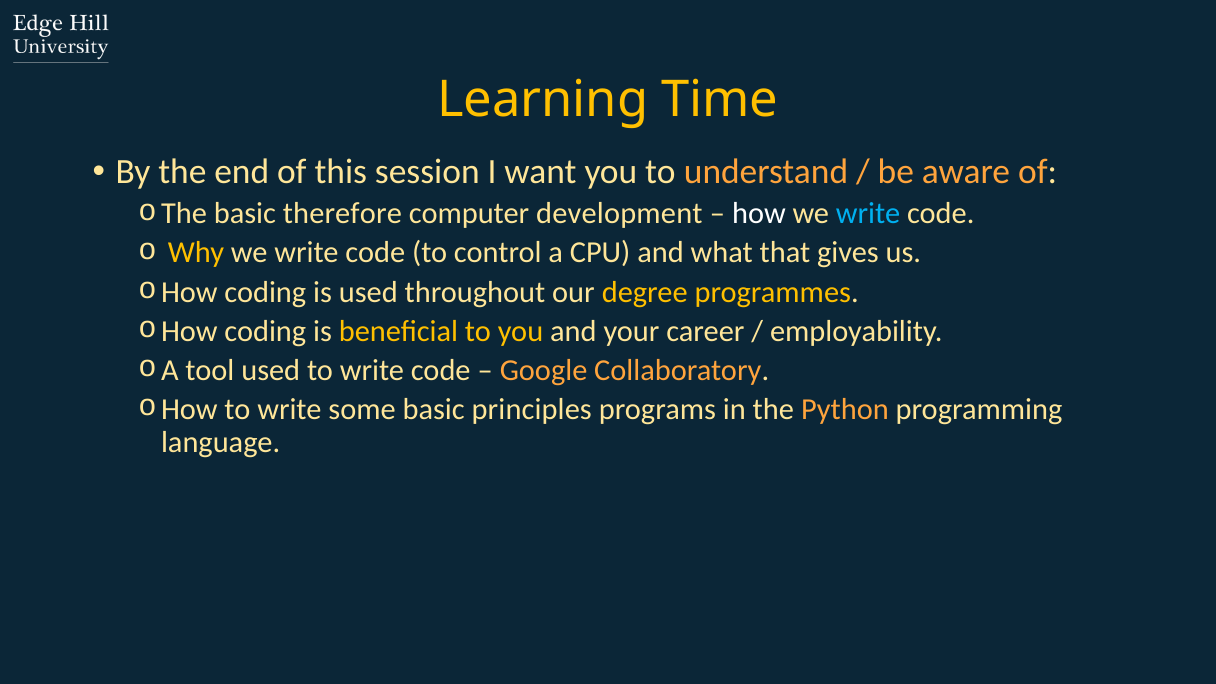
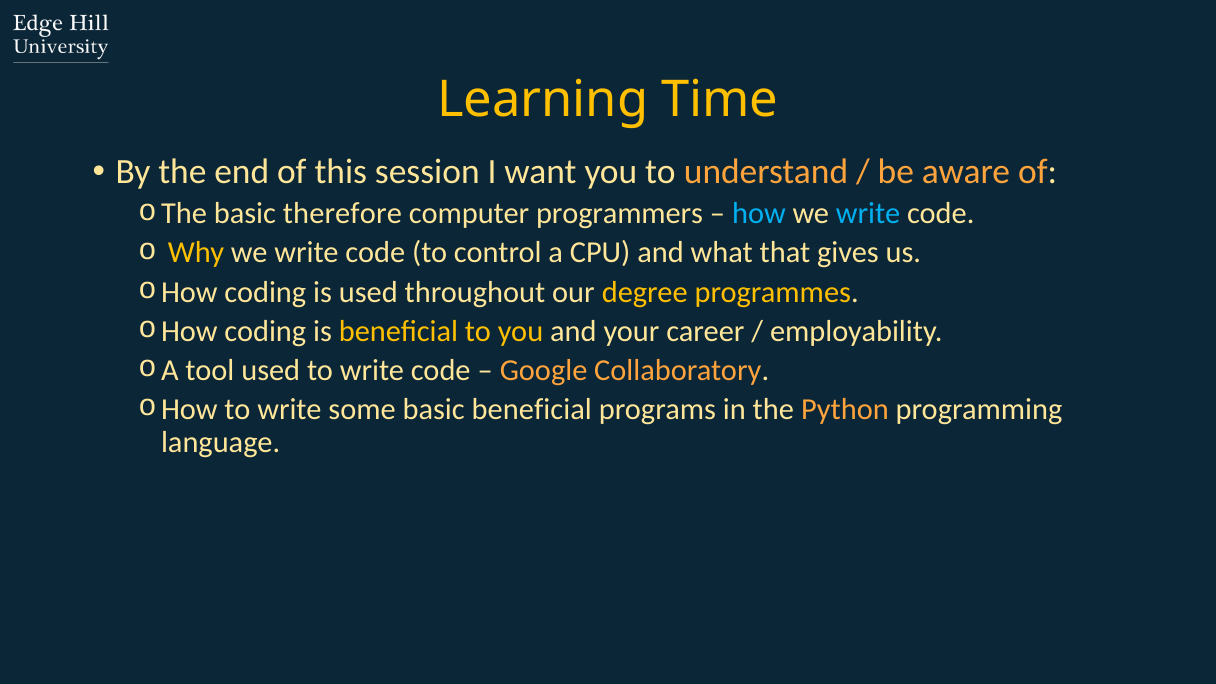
development: development -> programmers
how at (759, 214) colour: white -> light blue
basic principles: principles -> beneficial
